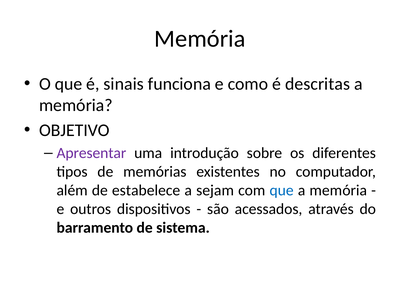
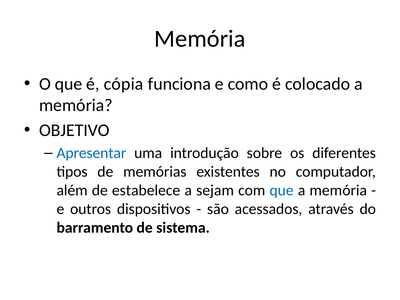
sinais: sinais -> cópia
descritas: descritas -> colocado
Apresentar colour: purple -> blue
